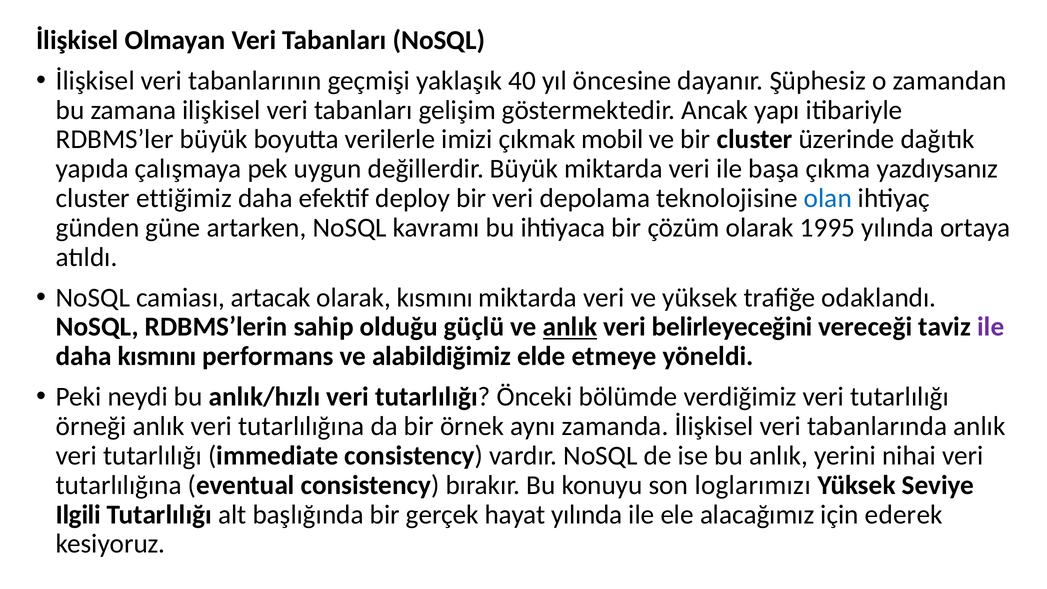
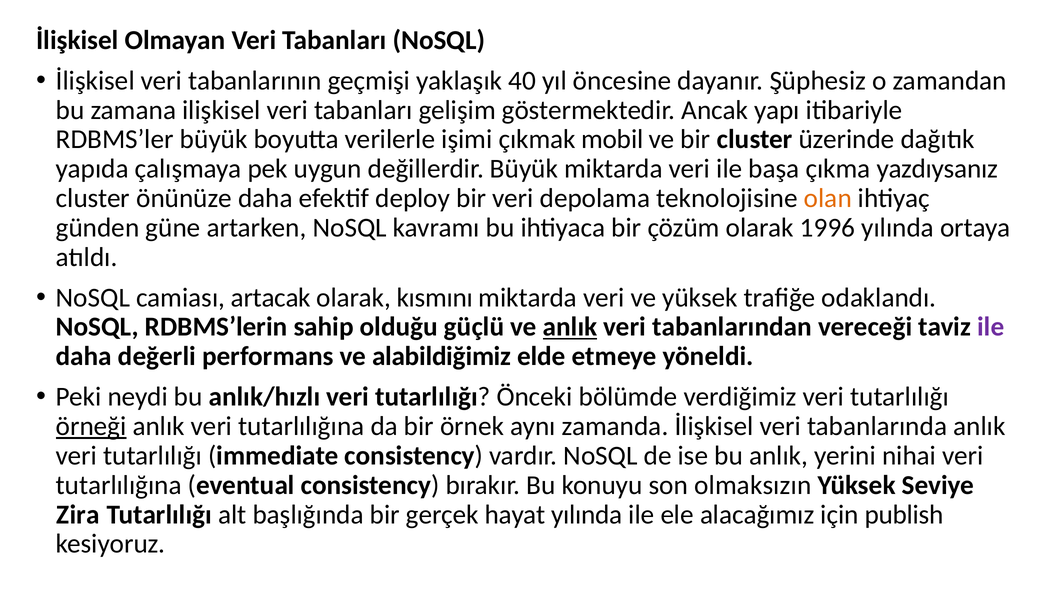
imizi: imizi -> işimi
ettiğimiz: ettiğimiz -> önünüze
olan colour: blue -> orange
1995: 1995 -> 1996
belirleyeceğini: belirleyeceğini -> tabanlarından
daha kısmını: kısmını -> değerli
örneği underline: none -> present
loglarımızı: loglarımızı -> olmaksızın
Ilgili: Ilgili -> Zira
ederek: ederek -> publish
